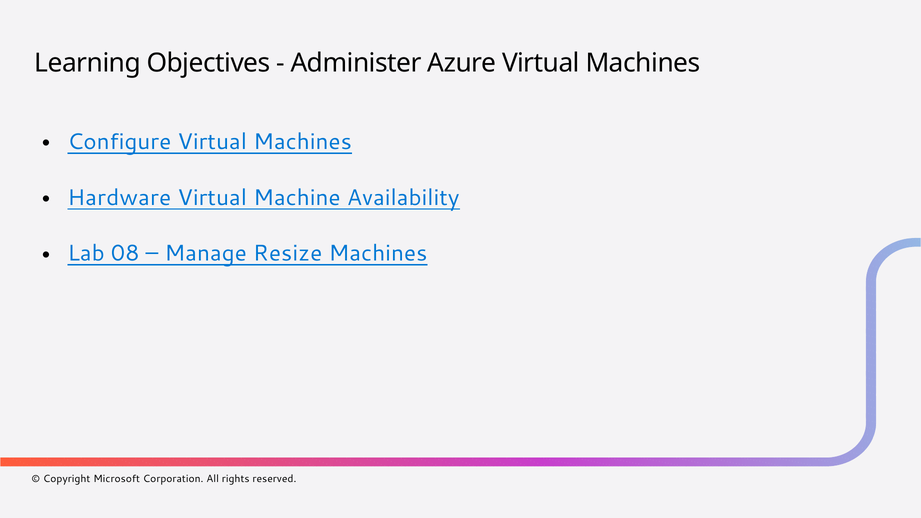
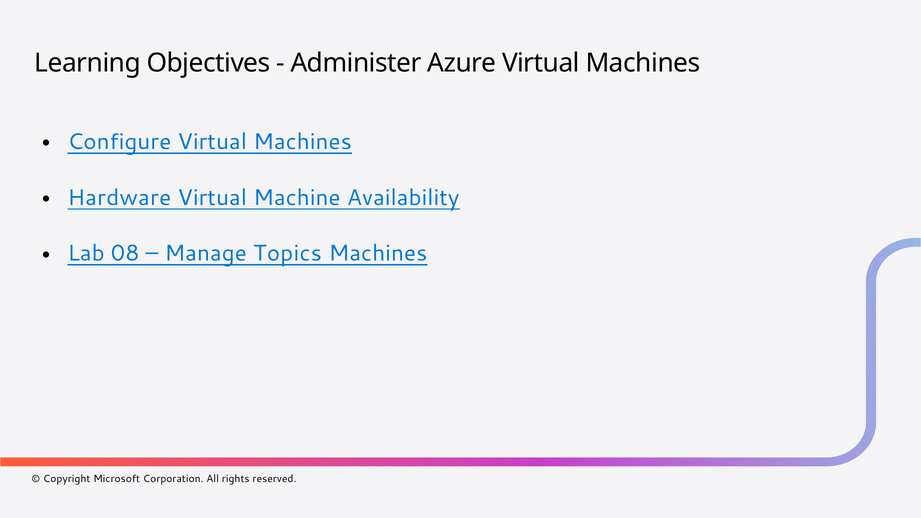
Resize: Resize -> Topics
